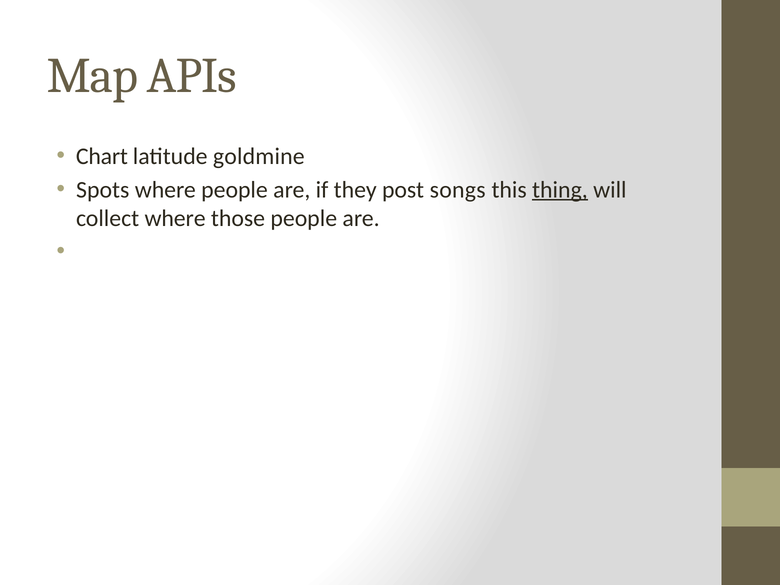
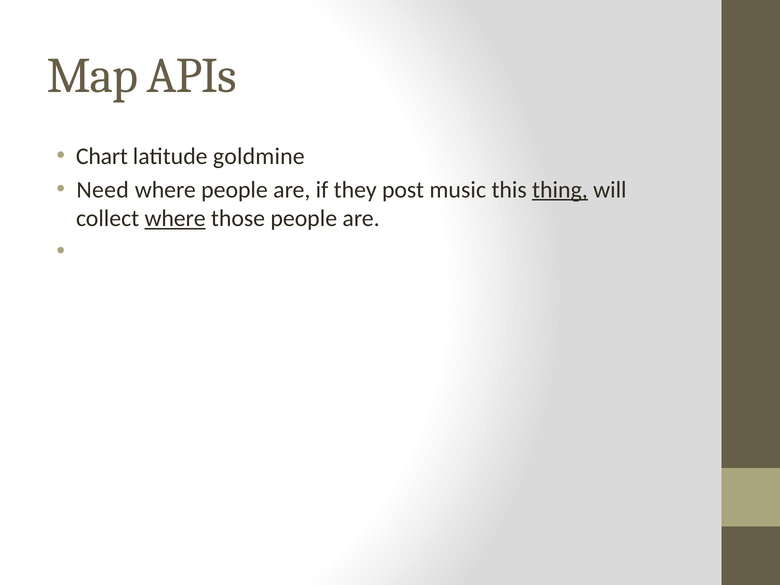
Spots: Spots -> Need
songs: songs -> music
where at (175, 218) underline: none -> present
